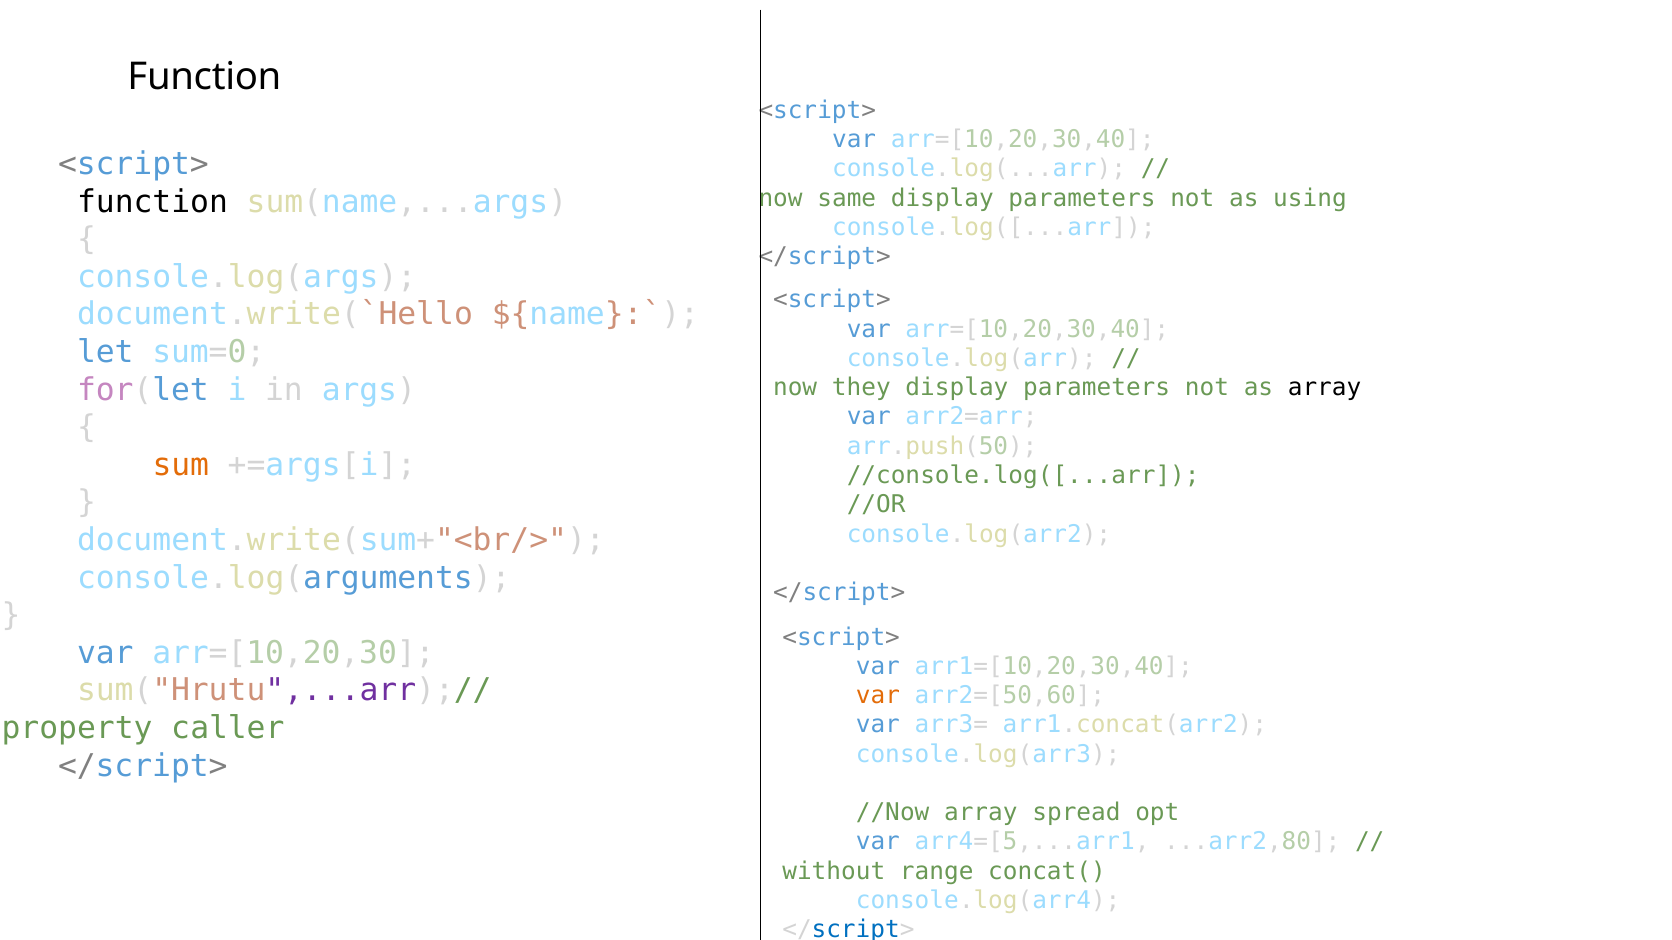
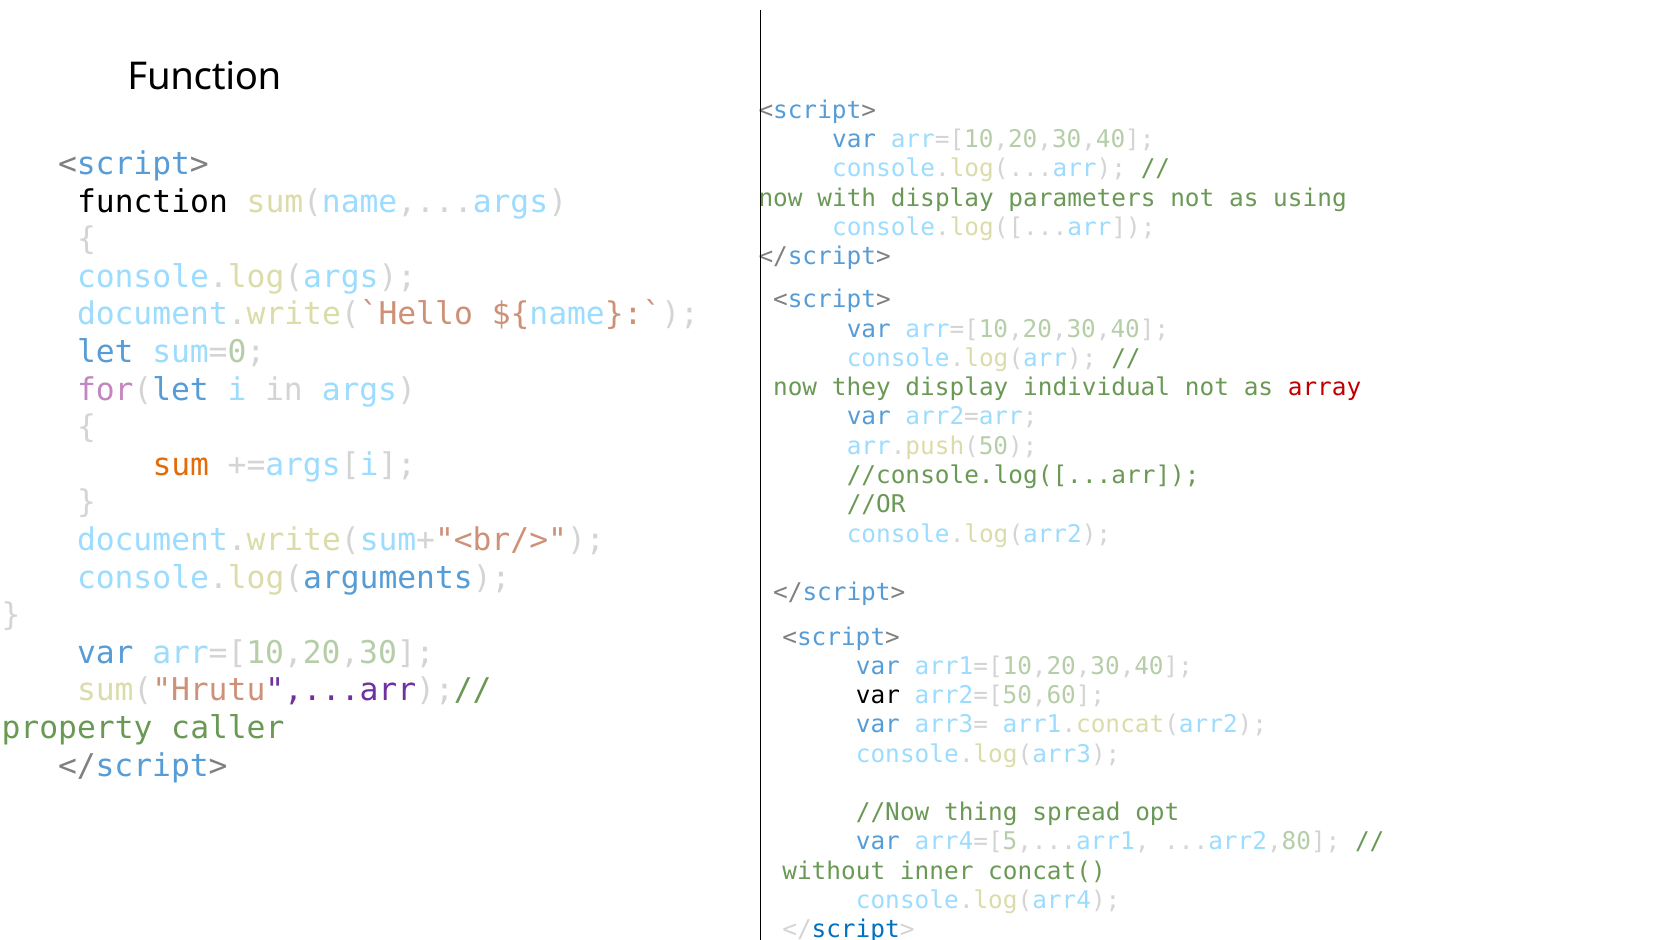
same: same -> with
they display parameters: parameters -> individual
array at (1325, 388) colour: black -> red
var at (878, 696) colour: orange -> black
//Now array: array -> thing
range: range -> inner
